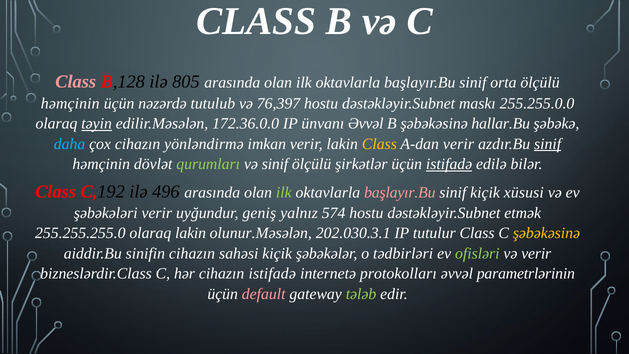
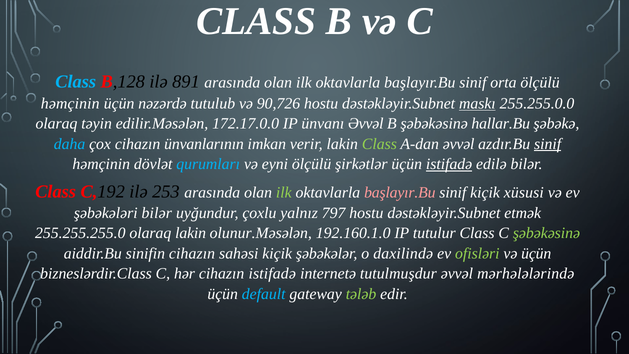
Class at (76, 82) colour: pink -> light blue
805: 805 -> 891
76,397: 76,397 -> 90,726
maskı underline: none -> present
təyin underline: present -> none
172.36.0.0: 172.36.0.0 -> 172.17.0.0
yönləndirmə: yönləndirmə -> ünvanlarının
Class at (379, 144) colour: yellow -> light green
A-dan verir: verir -> əvvəl
qurumları colour: light green -> light blue
və sinif: sinif -> eyni
496: 496 -> 253
şəbəkələri verir: verir -> bilər
geniş: geniş -> çoxlu
574: 574 -> 797
202.030.3.1: 202.030.3.1 -> 192.160.1.0
şəbəkəsinə at (546, 233) colour: yellow -> light green
tədbirləri: tədbirləri -> daxilində
və verir: verir -> üçün
protokolları: protokolları -> tutulmuşdur
parametrlərinin: parametrlərinin -> mərhələlərində
default colour: pink -> light blue
